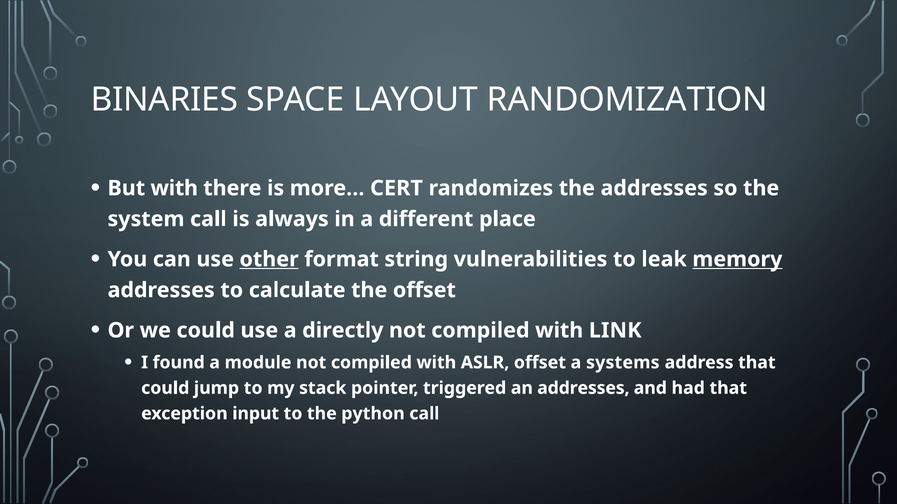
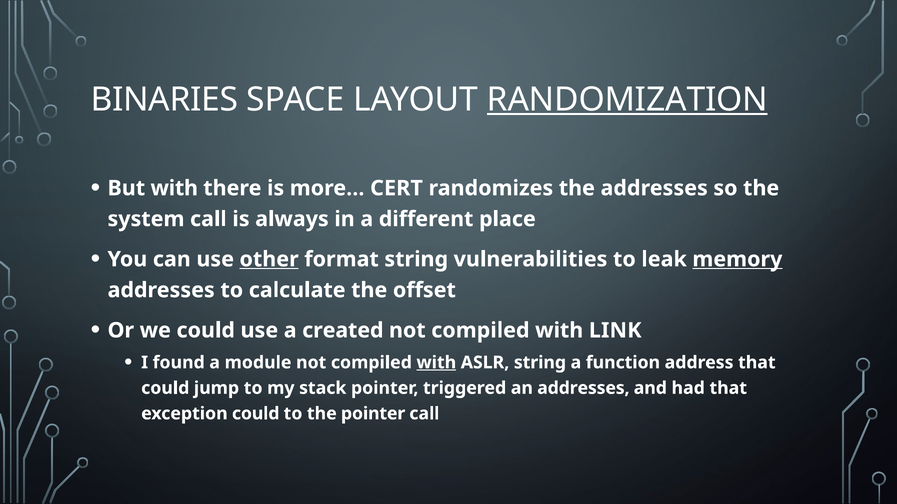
RANDOMIZATION underline: none -> present
directly: directly -> created
with at (436, 363) underline: none -> present
ASLR offset: offset -> string
systems: systems -> function
exception input: input -> could
the python: python -> pointer
